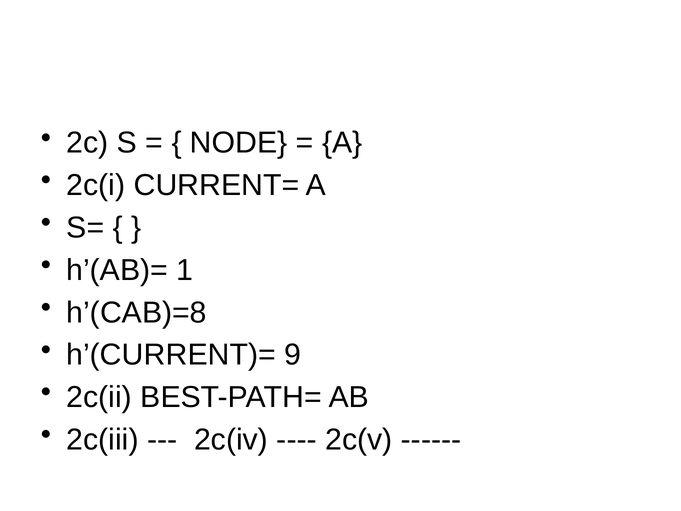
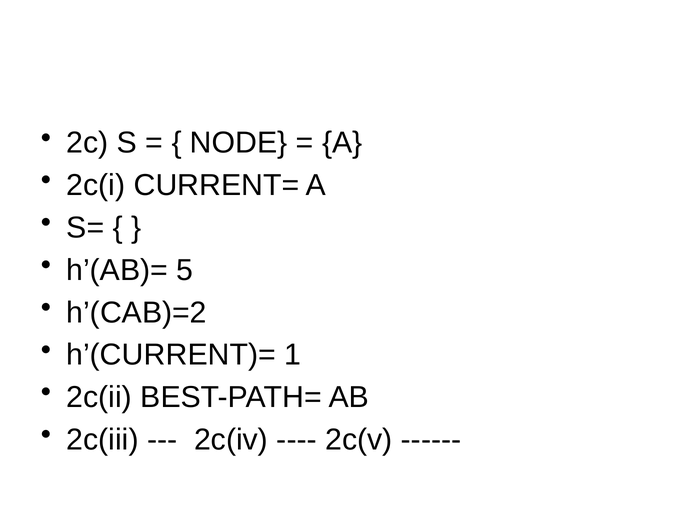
1: 1 -> 5
h’(CAB)=8: h’(CAB)=8 -> h’(CAB)=2
9: 9 -> 1
